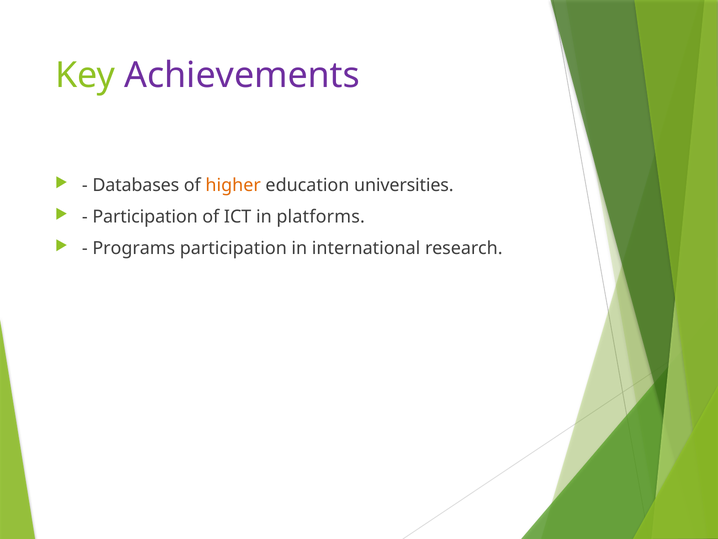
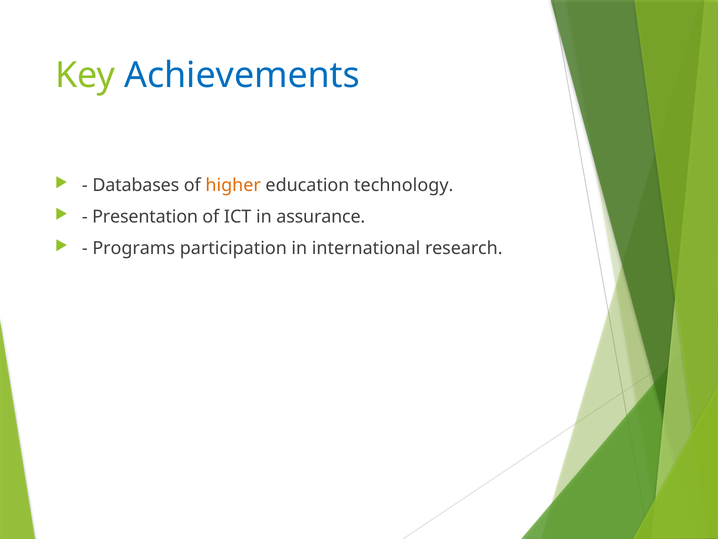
Achievements colour: purple -> blue
universities: universities -> technology
Participation at (145, 217): Participation -> Presentation
platforms: platforms -> assurance
